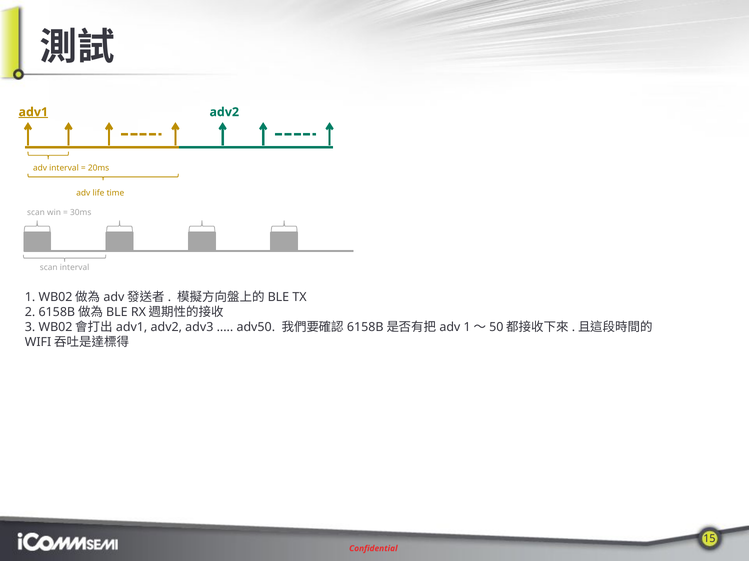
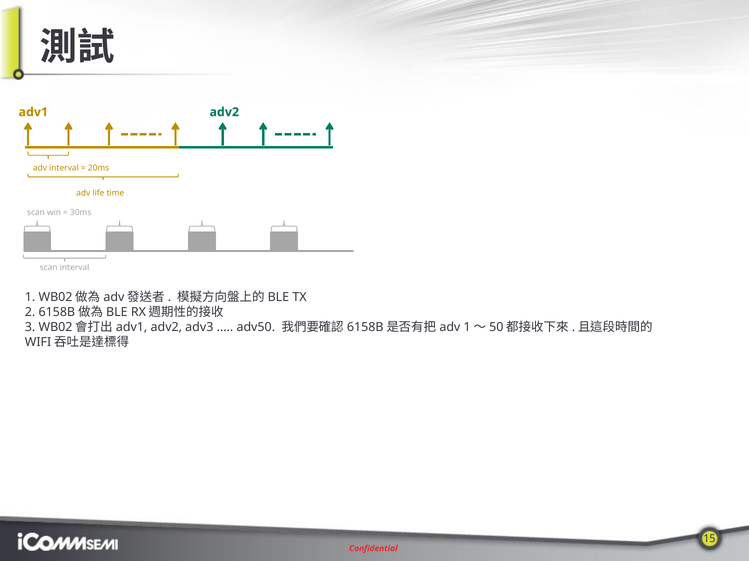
adv1 underline: present -> none
